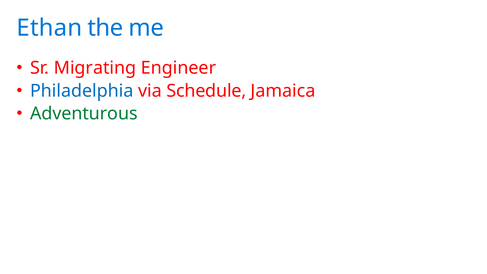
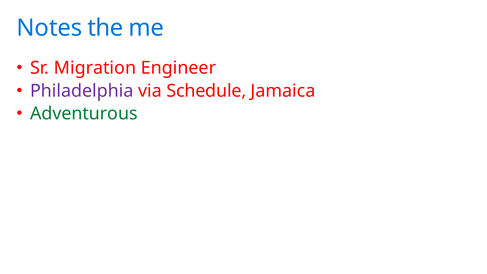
Ethan: Ethan -> Notes
Migrating: Migrating -> Migration
Philadelphia colour: blue -> purple
